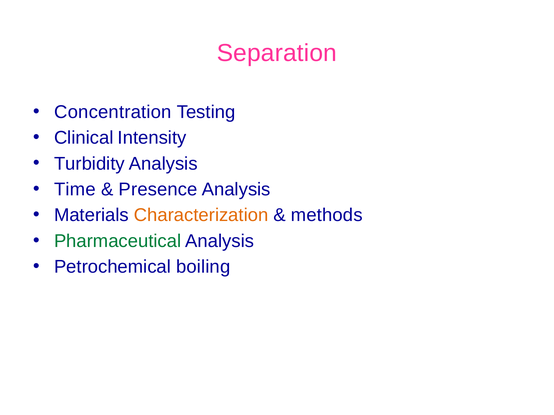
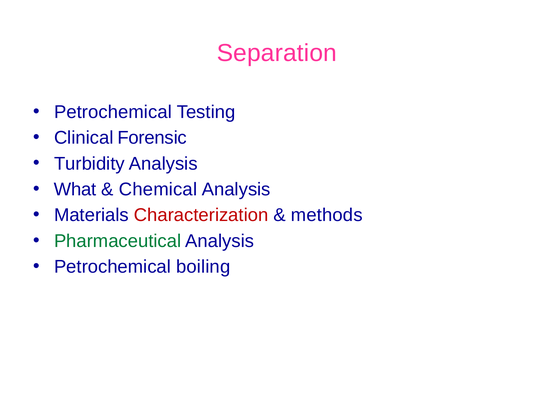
Concentration at (113, 112): Concentration -> Petrochemical
Intensity: Intensity -> Forensic
Time: Time -> What
Presence: Presence -> Chemical
Characterization colour: orange -> red
